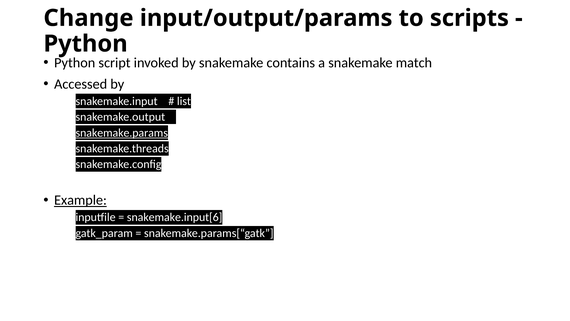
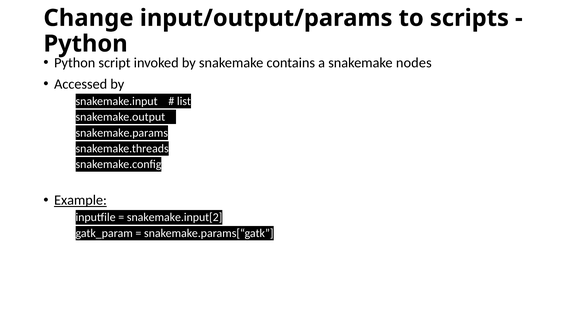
match: match -> nodes
snakemake.params underline: present -> none
snakemake.input[6: snakemake.input[6 -> snakemake.input[2
